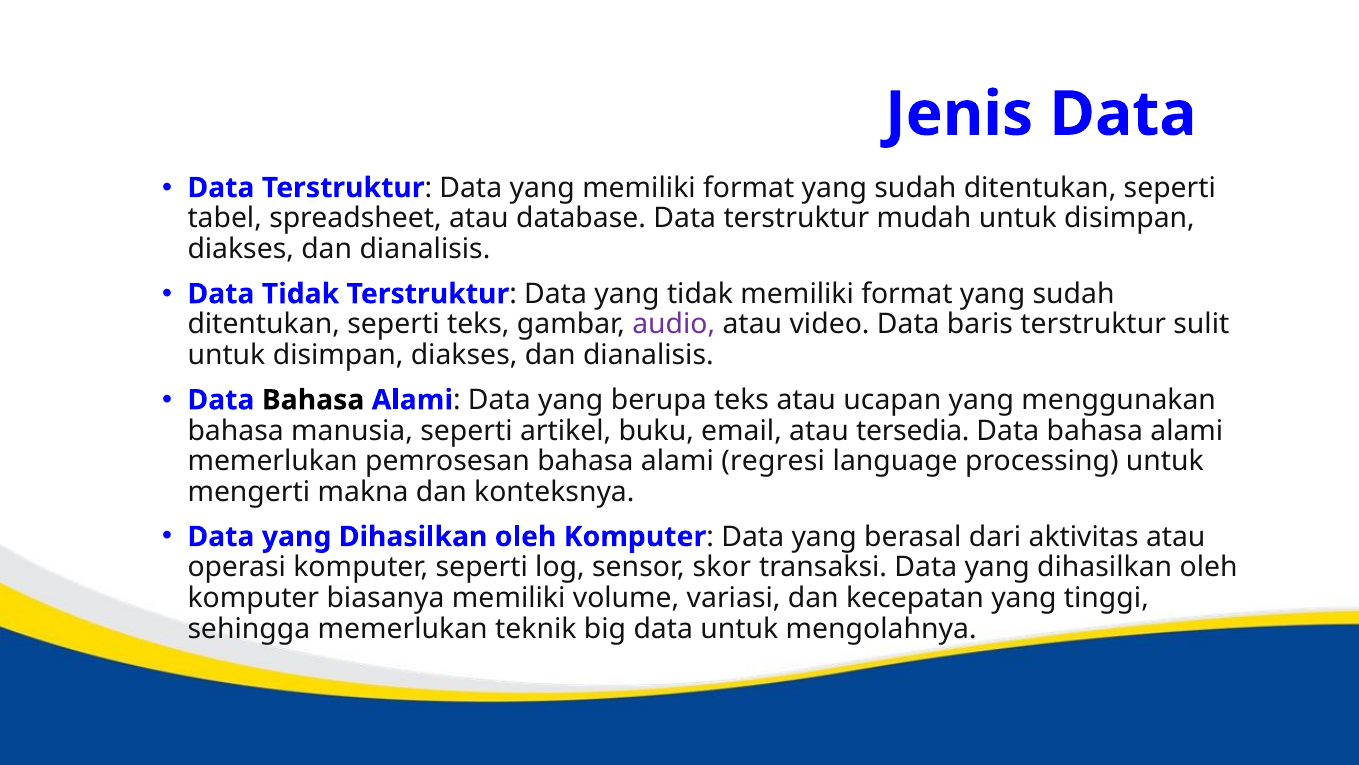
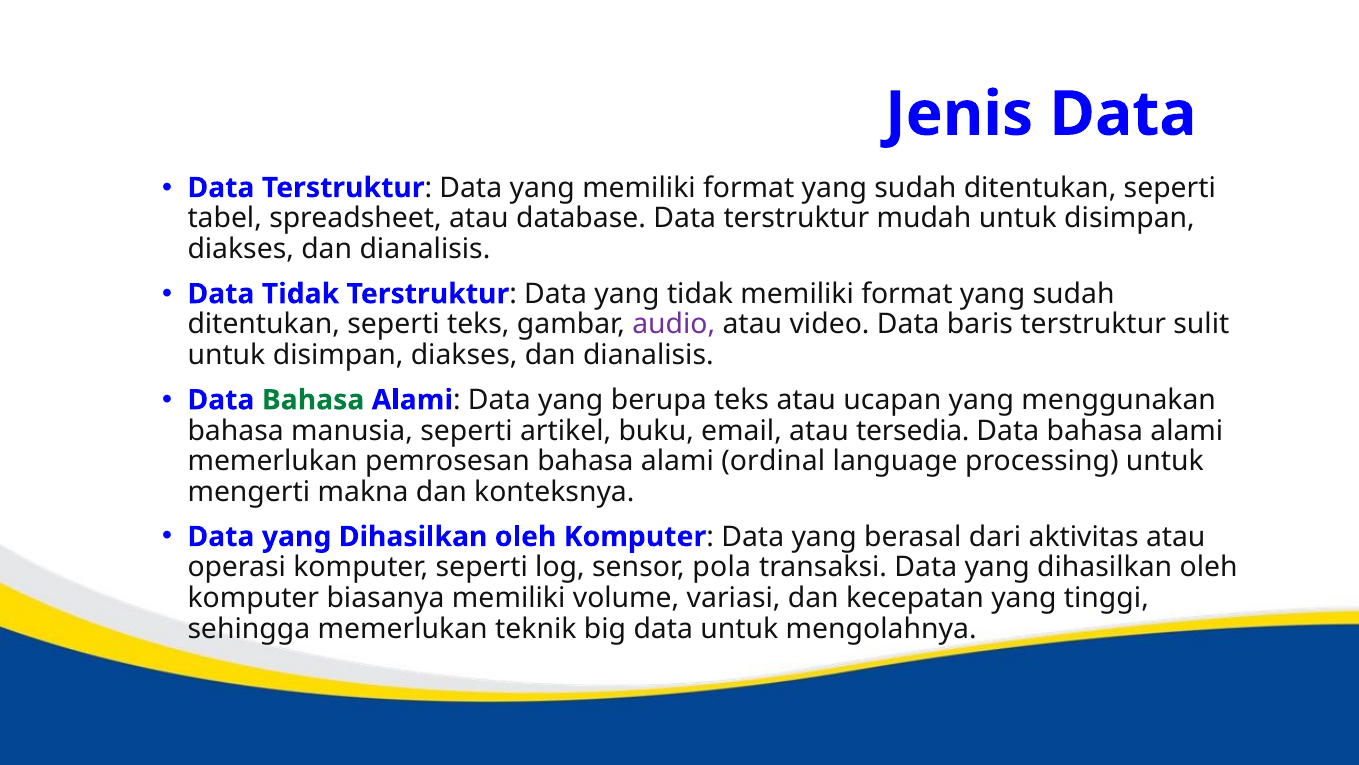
Bahasa at (313, 400) colour: black -> green
regresi: regresi -> ordinal
skor: skor -> pola
